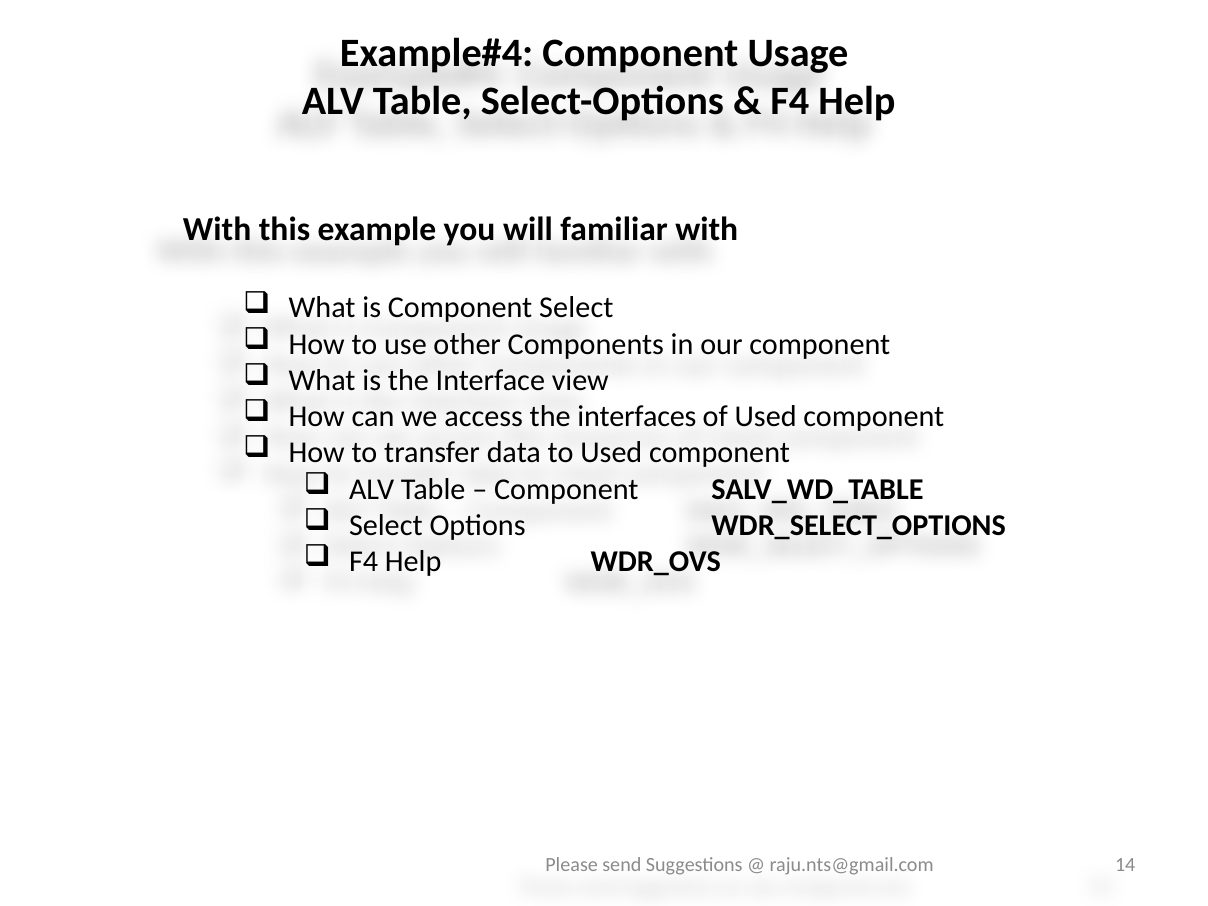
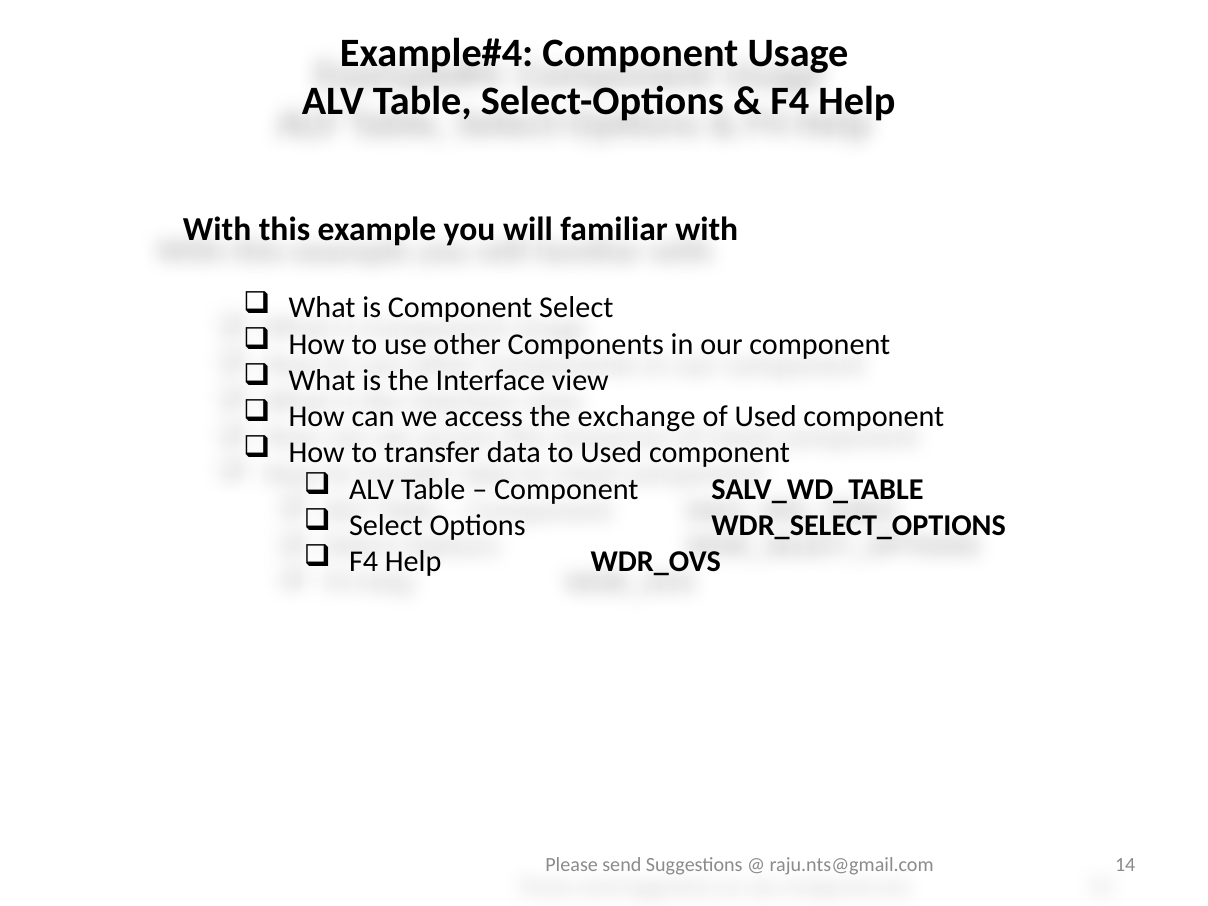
interfaces: interfaces -> exchange
